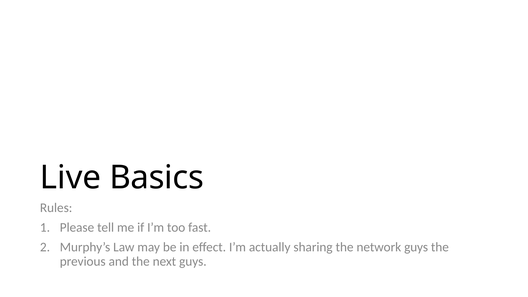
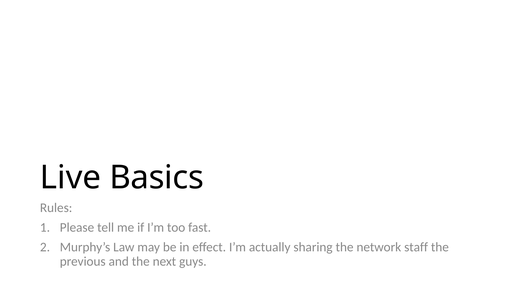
network guys: guys -> staff
